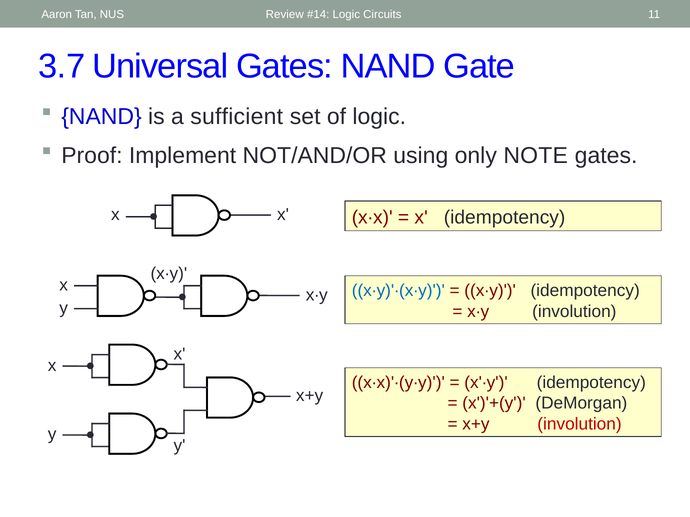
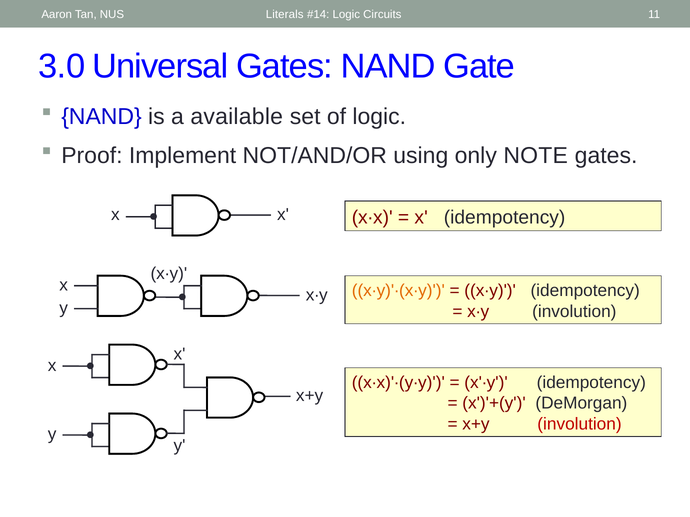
Review: Review -> Literals
3.7: 3.7 -> 3.0
sufficient: sufficient -> available
x∙y)'∙(x∙y colour: blue -> orange
